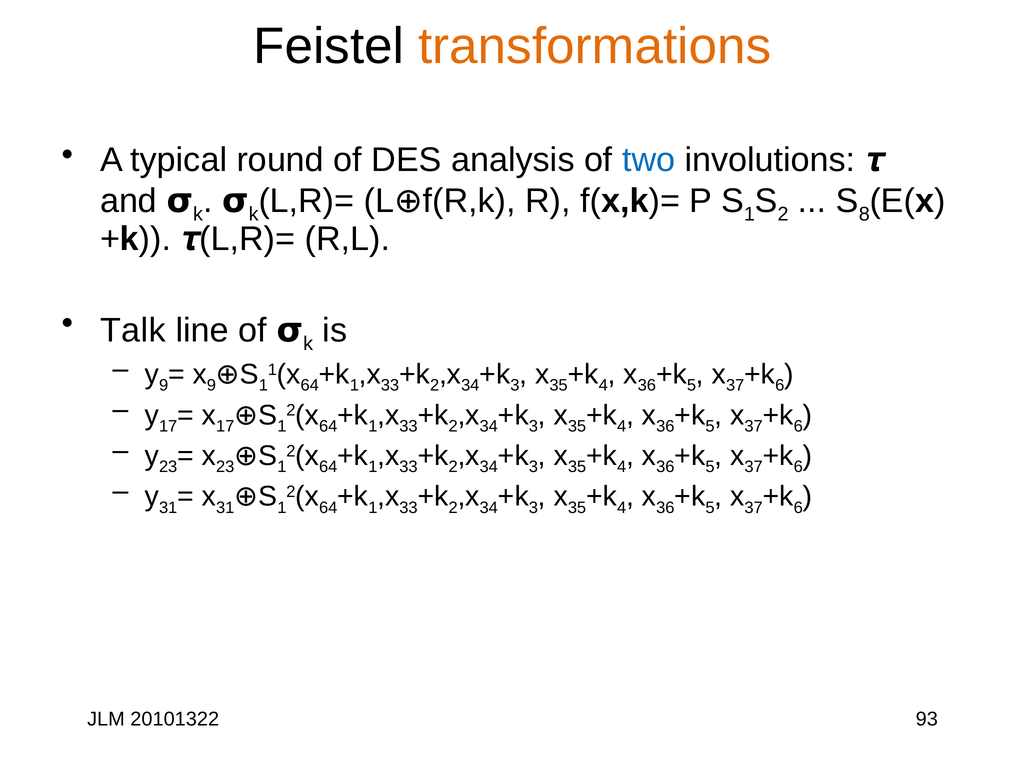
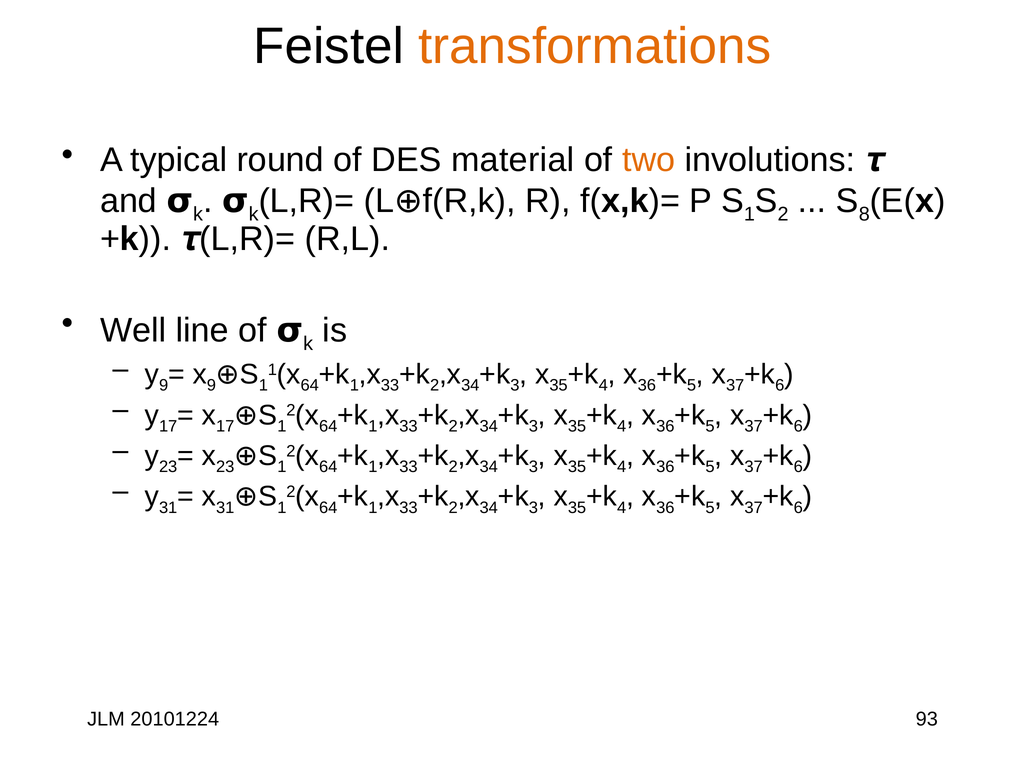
analysis: analysis -> material
two colour: blue -> orange
Talk: Talk -> Well
20101322: 20101322 -> 20101224
